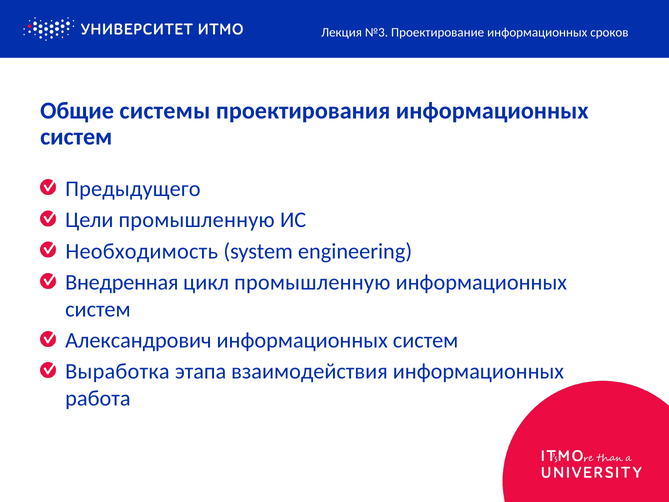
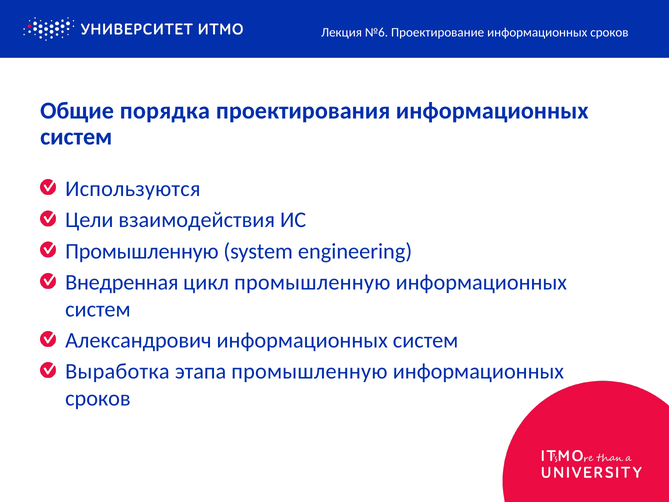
№3: №3 -> №6
системы: системы -> порядка
Предыдущего: Предыдущего -> Используются
Цели промышленную: промышленную -> взаимодействия
Необходимость at (142, 251): Необходимость -> Промышленную
этапа взаимодействия: взаимодействия -> промышленную
работа at (98, 398): работа -> сроков
